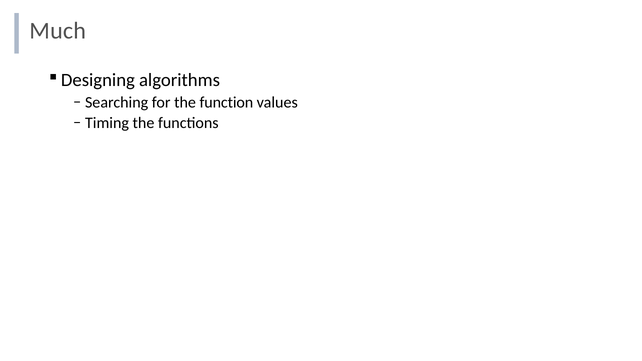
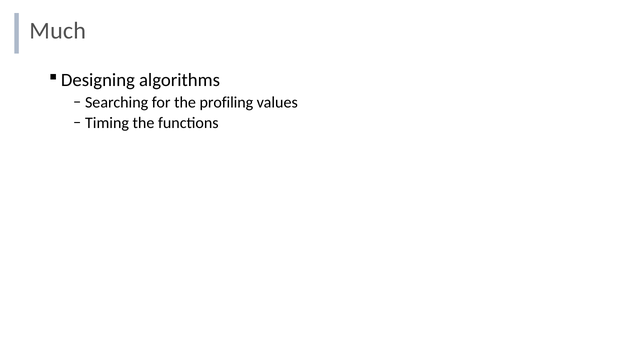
function: function -> profiling
